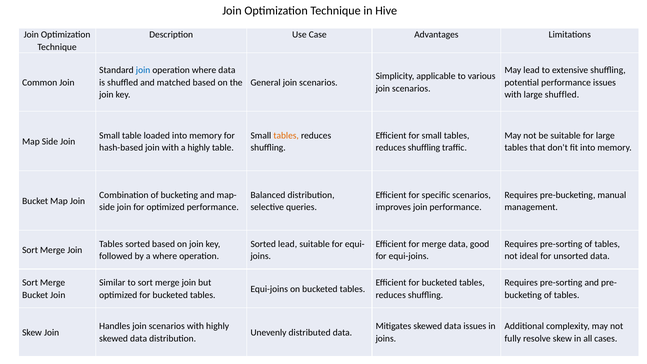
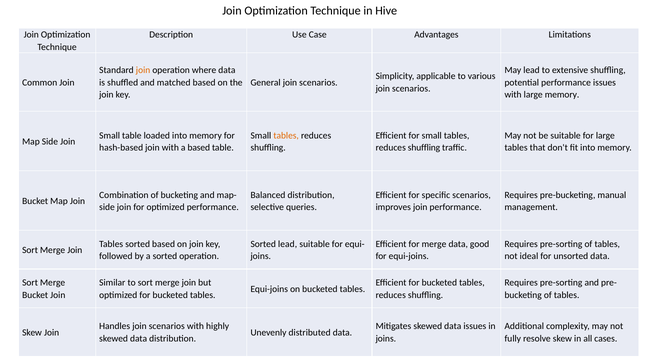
join at (143, 70) colour: blue -> orange
large shuffled: shuffled -> memory
a highly: highly -> based
a where: where -> sorted
